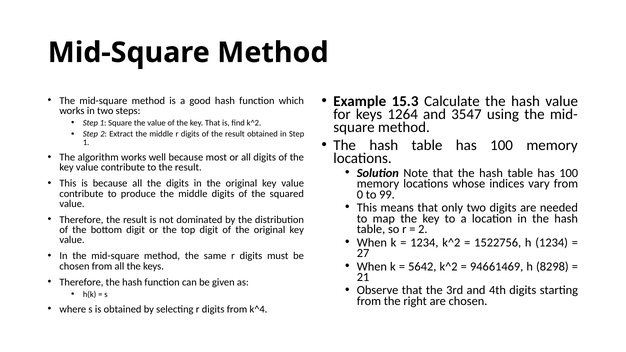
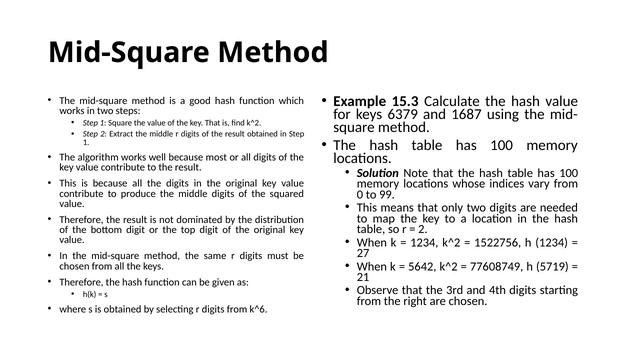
1264: 1264 -> 6379
3547: 3547 -> 1687
94661469: 94661469 -> 77608749
8298: 8298 -> 5719
k^4: k^4 -> k^6
